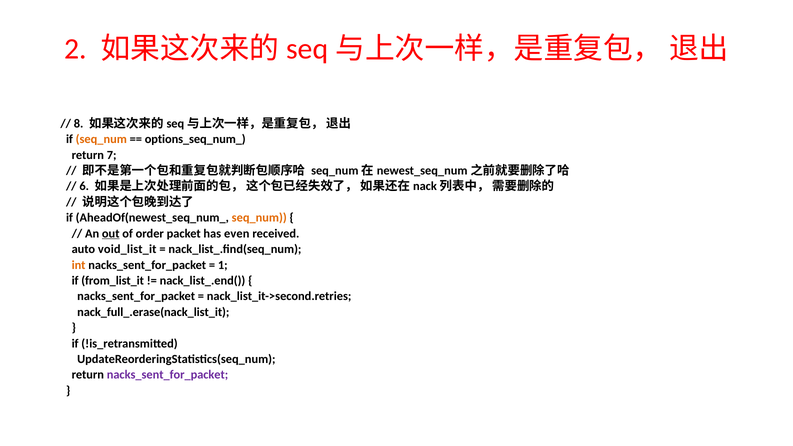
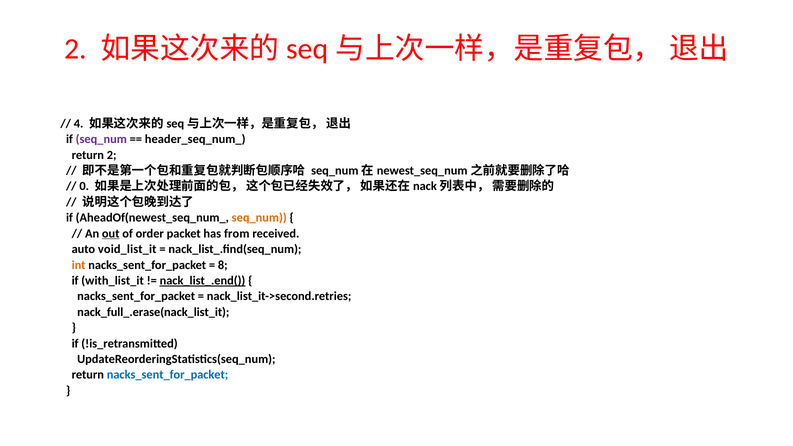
8: 8 -> 4
seq_num at (101, 139) colour: orange -> purple
options_seq_num_: options_seq_num_ -> header_seq_num_
return 7: 7 -> 2
6: 6 -> 0
even: even -> from
1: 1 -> 8
from_list_it: from_list_it -> with_list_it
nack_list_.end( underline: none -> present
nacks_sent_for_packet at (168, 375) colour: purple -> blue
